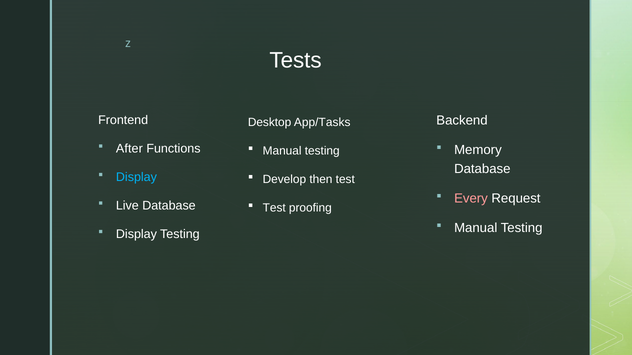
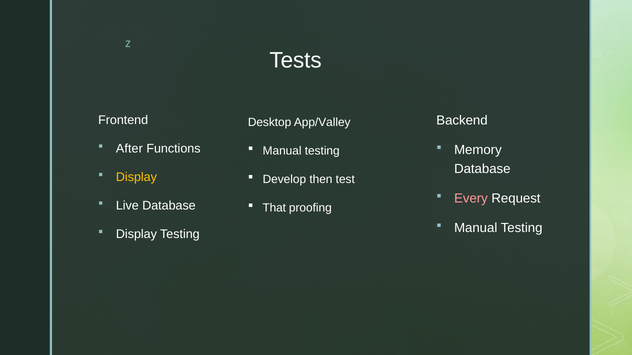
App/Tasks: App/Tasks -> App/Valley
Display at (136, 177) colour: light blue -> yellow
Test at (274, 208): Test -> That
